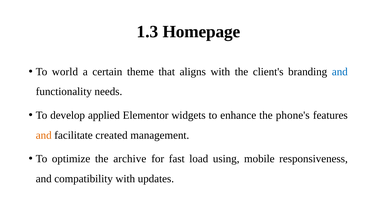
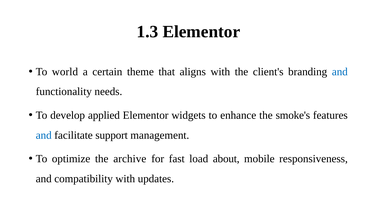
1.3 Homepage: Homepage -> Elementor
phone's: phone's -> smoke's
and at (44, 135) colour: orange -> blue
created: created -> support
using: using -> about
